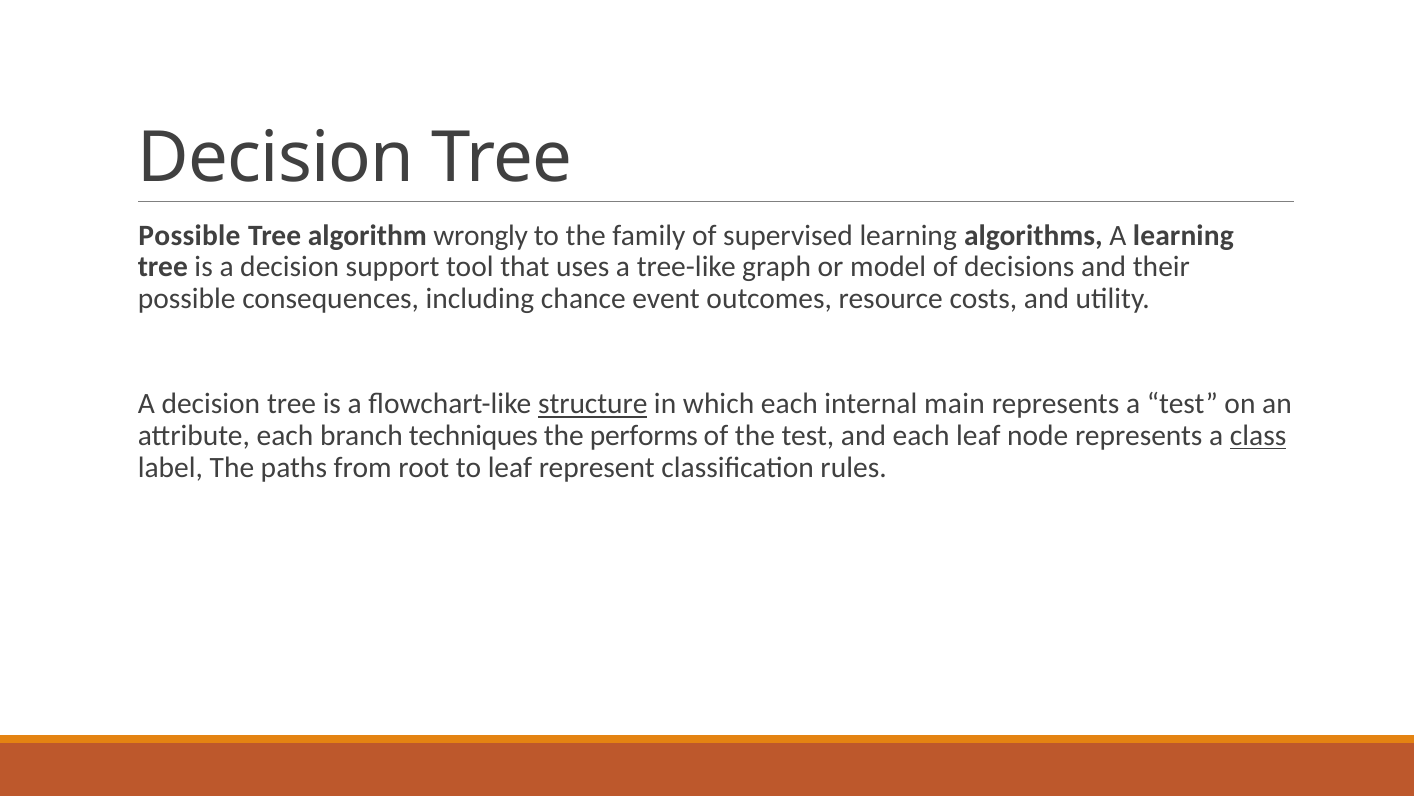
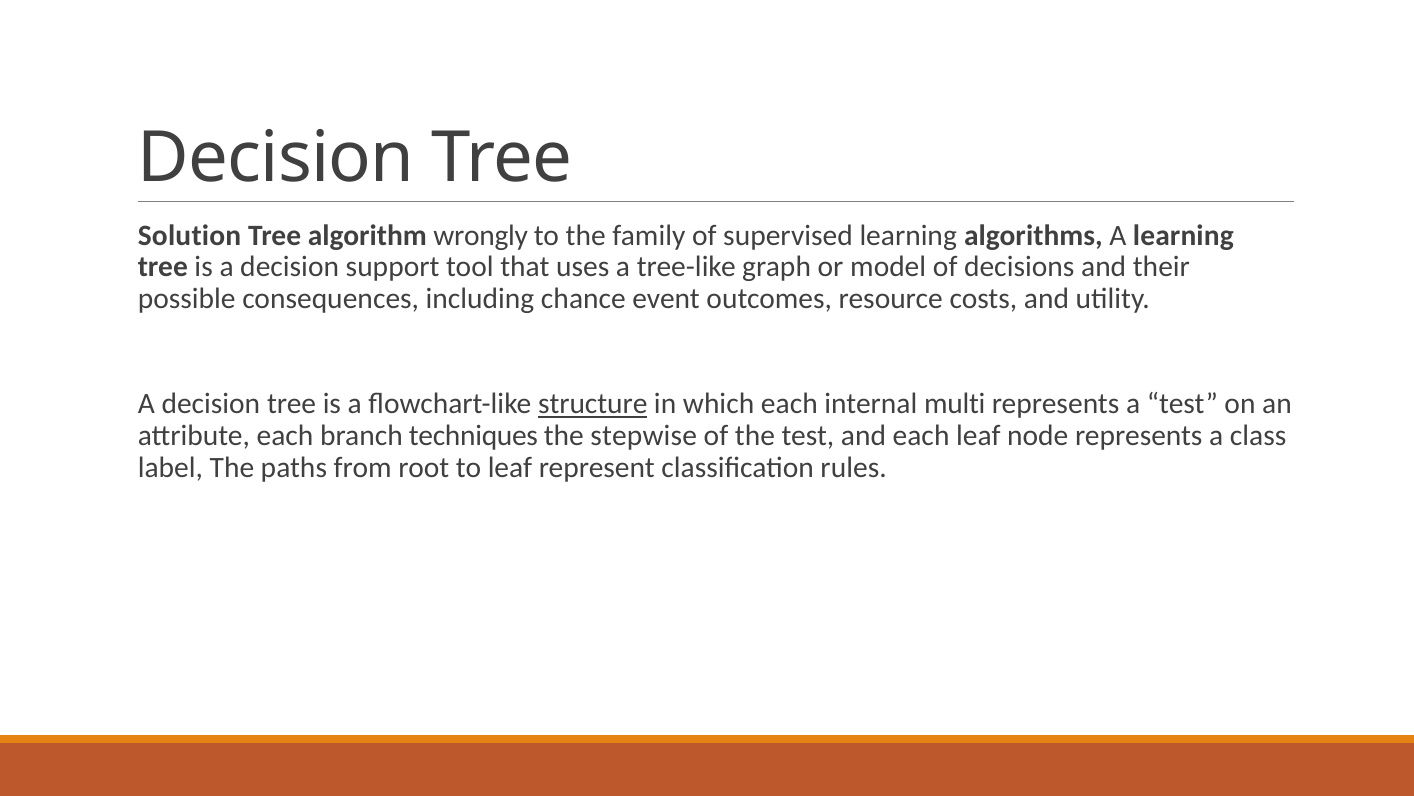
Possible at (190, 235): Possible -> Solution
main: main -> multi
performs: performs -> stepwise
class underline: present -> none
